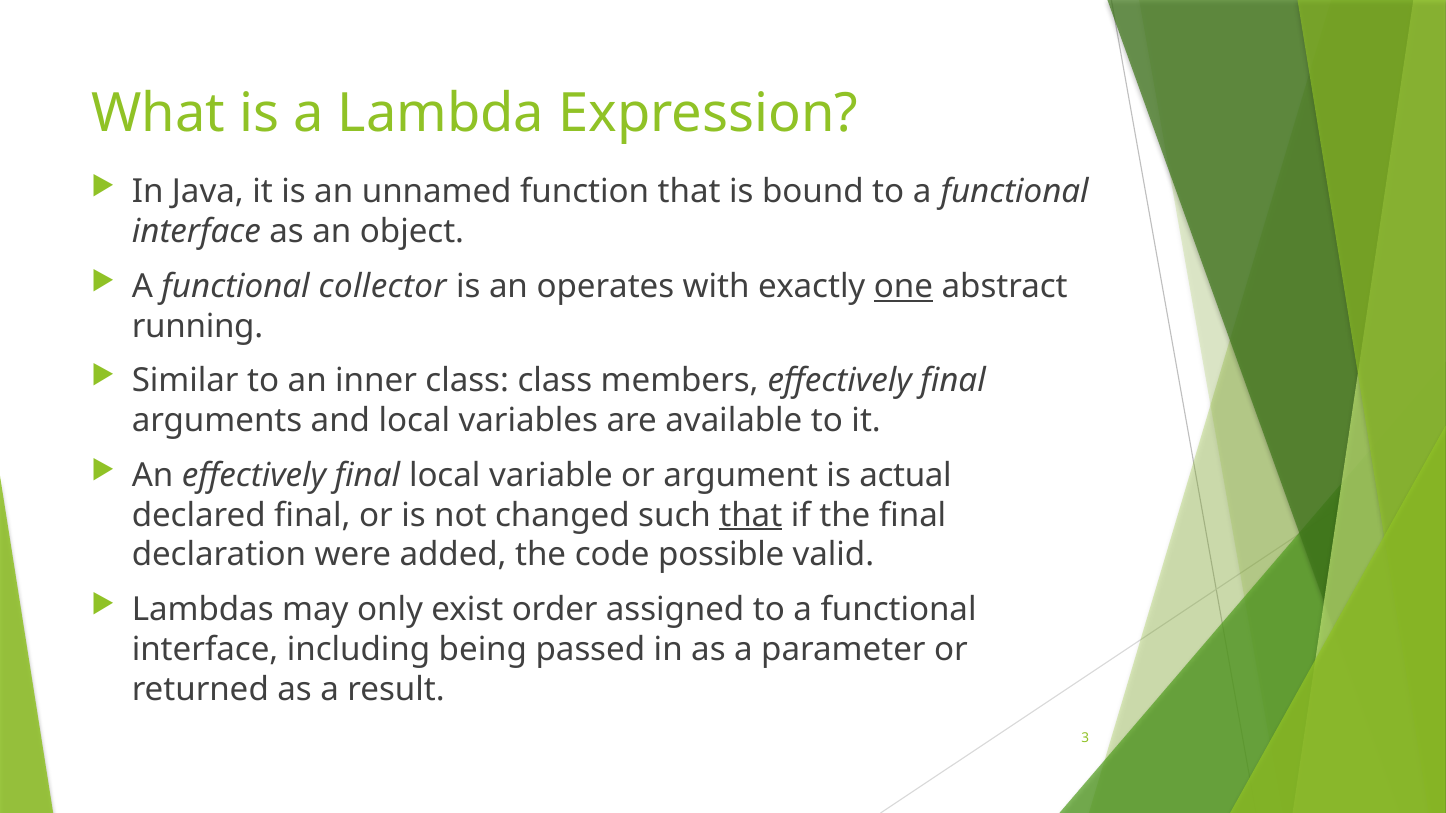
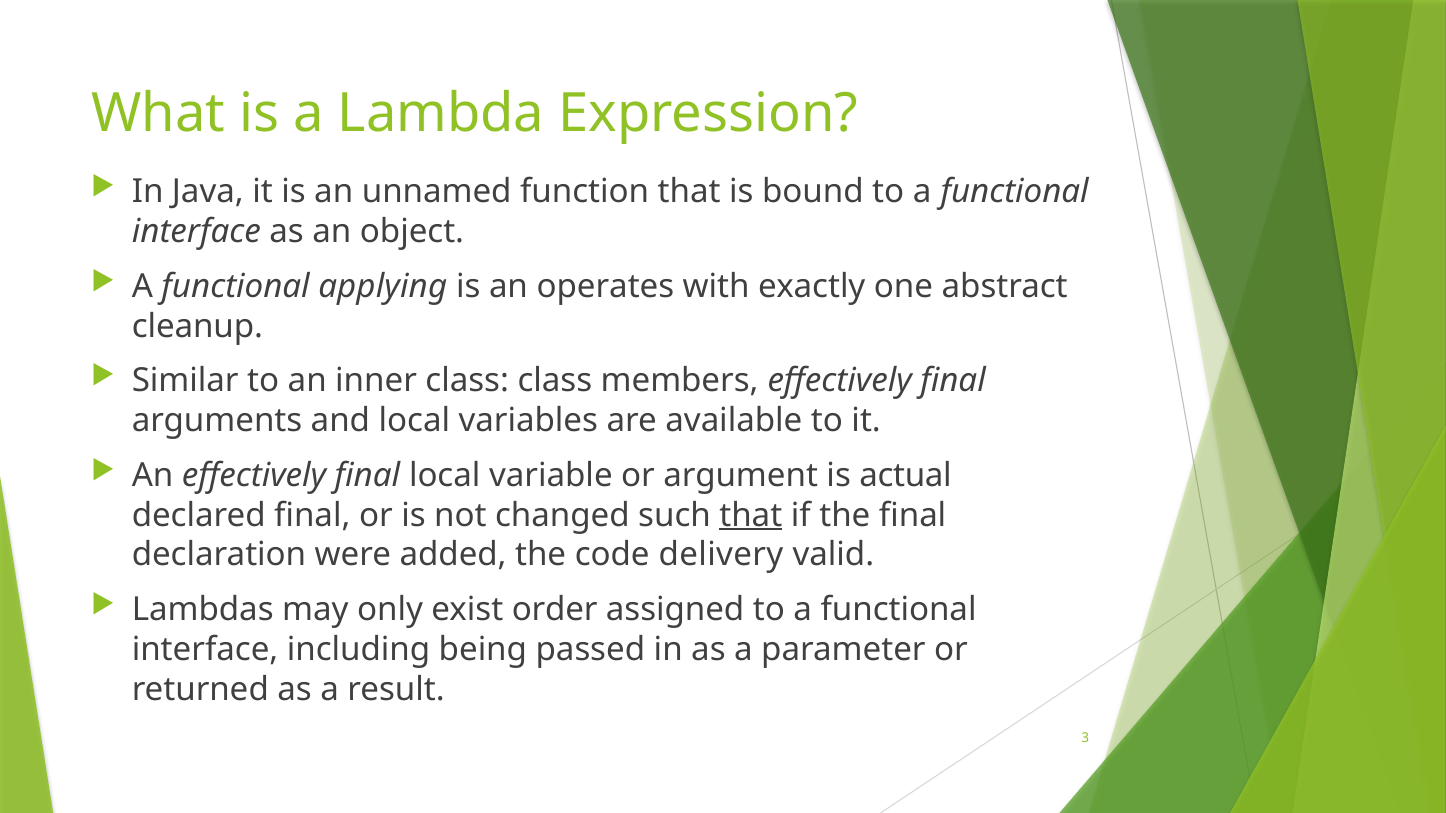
collector: collector -> applying
one underline: present -> none
running: running -> cleanup
possible: possible -> delivery
